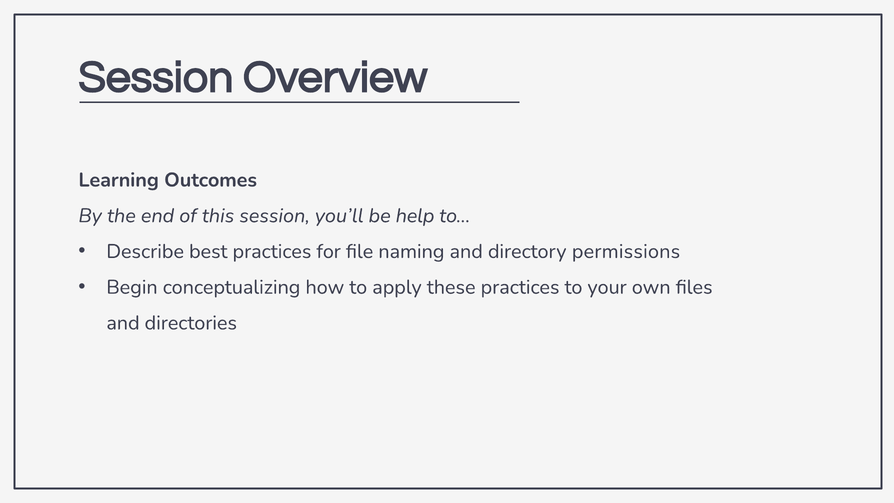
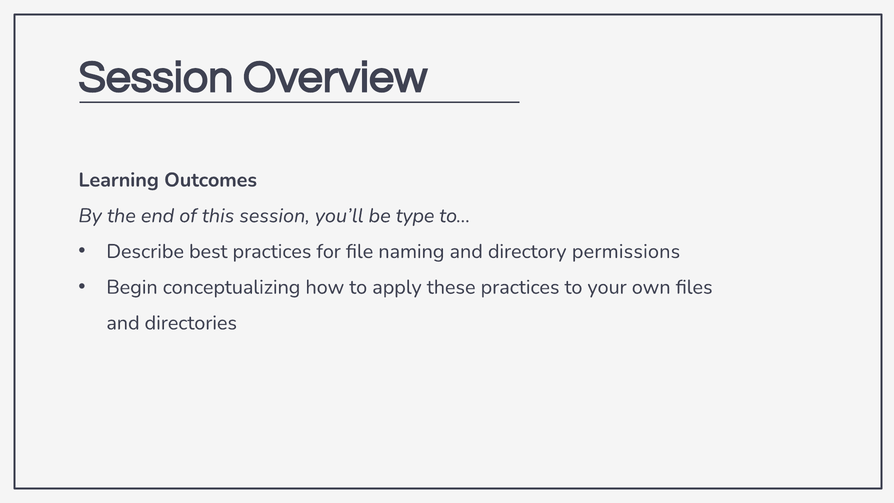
help: help -> type
